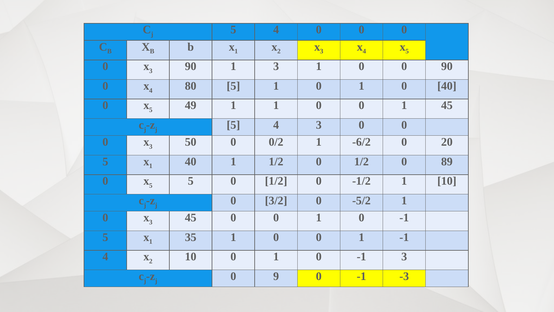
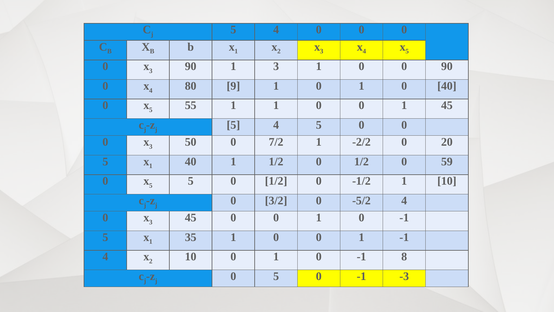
80 5: 5 -> 9
49: 49 -> 55
4 3: 3 -> 5
0/2: 0/2 -> 7/2
-6/2: -6/2 -> -2/2
89: 89 -> 59
-5/2 1: 1 -> 4
-1 3: 3 -> 8
0 9: 9 -> 5
